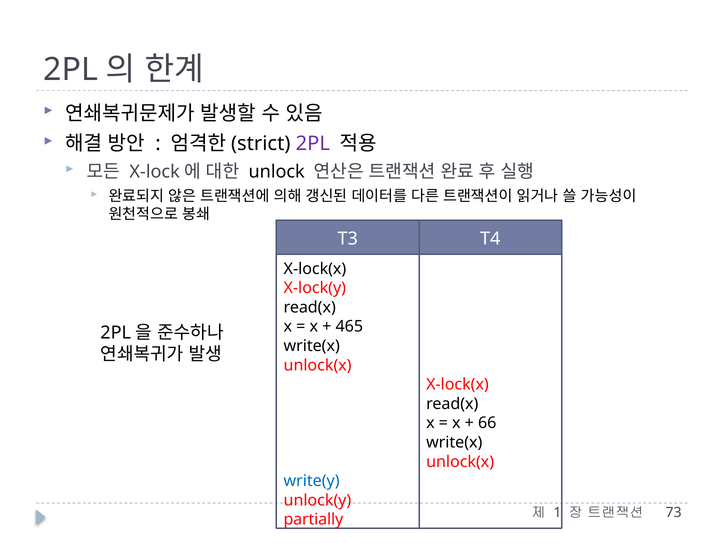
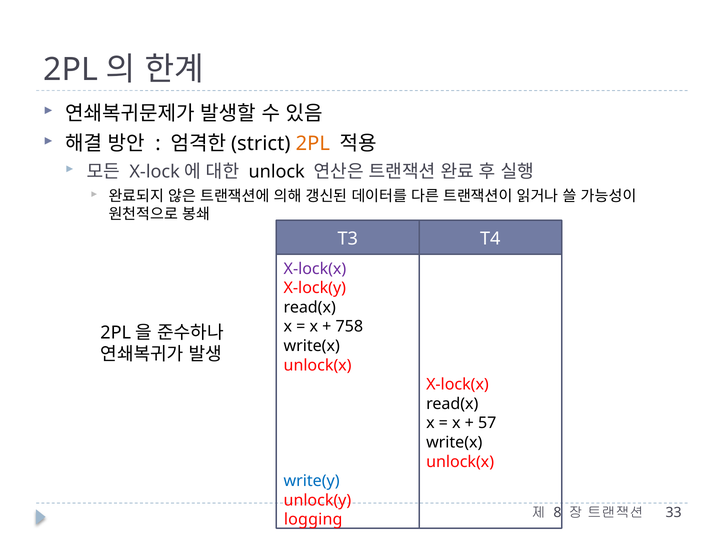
2PL at (313, 144) colour: purple -> orange
X-lock(x at (315, 269) colour: black -> purple
465: 465 -> 758
66: 66 -> 57
1: 1 -> 8
73: 73 -> 33
partially: partially -> logging
